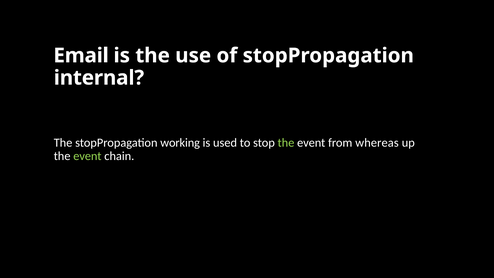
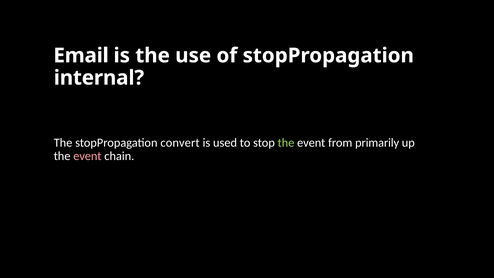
working: working -> convert
whereas: whereas -> primarily
event at (87, 156) colour: light green -> pink
